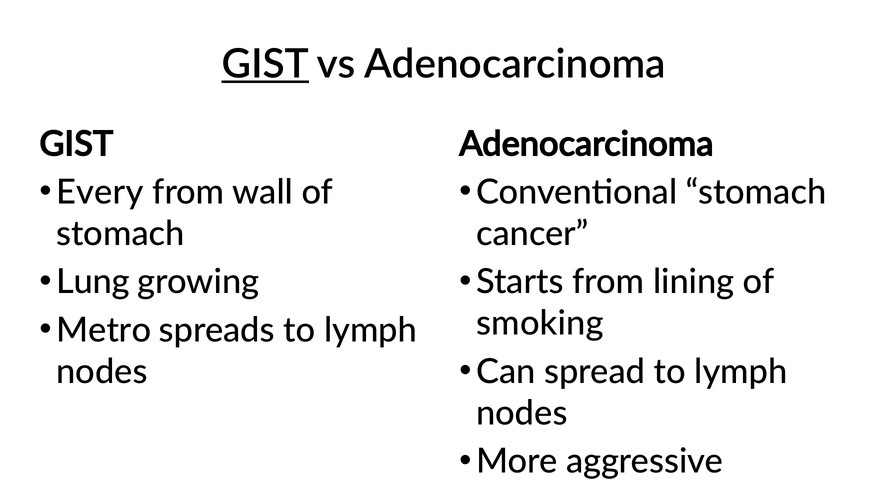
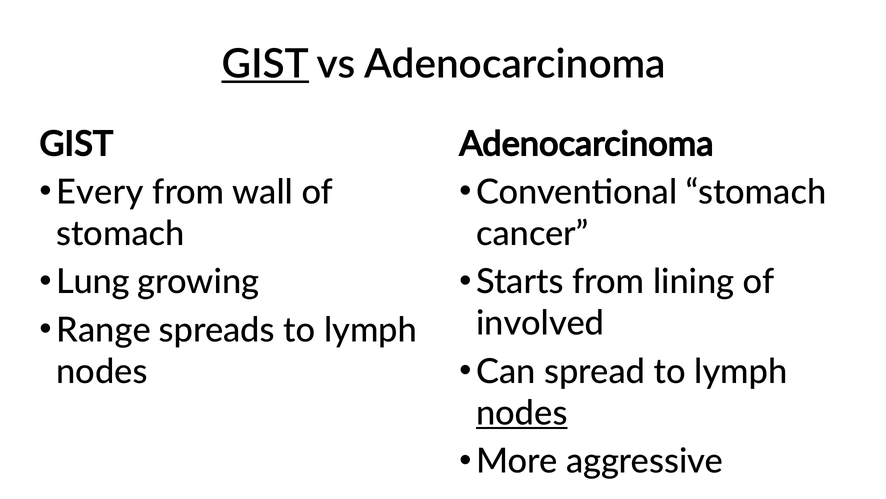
smoking: smoking -> involved
Metro: Metro -> Range
nodes at (522, 413) underline: none -> present
